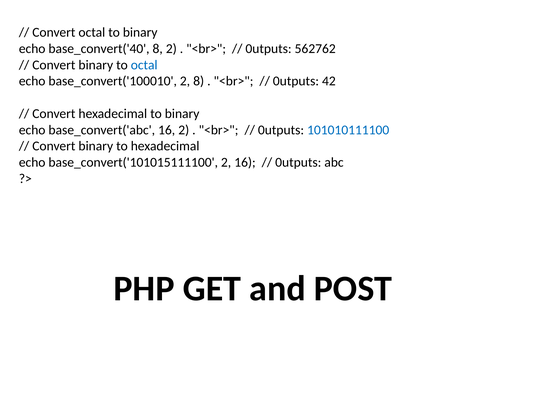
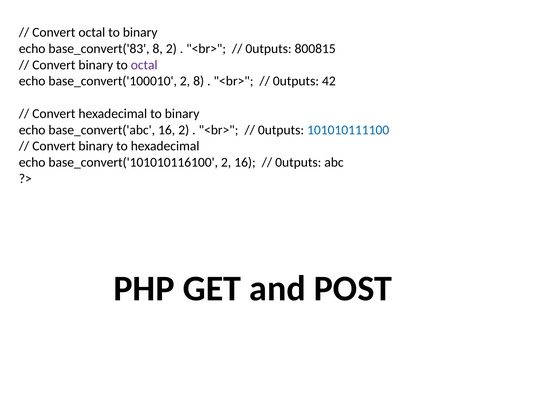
base_convert('40: base_convert('40 -> base_convert('83
562762: 562762 -> 800815
octal at (144, 65) colour: blue -> purple
base_convert('101015111100: base_convert('101015111100 -> base_convert('101010116100
